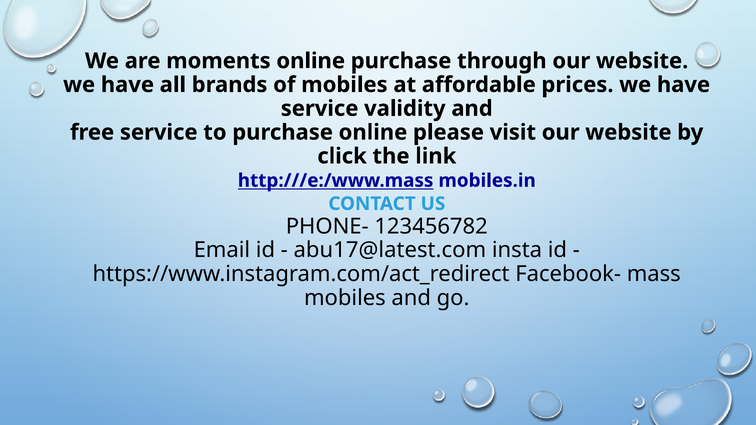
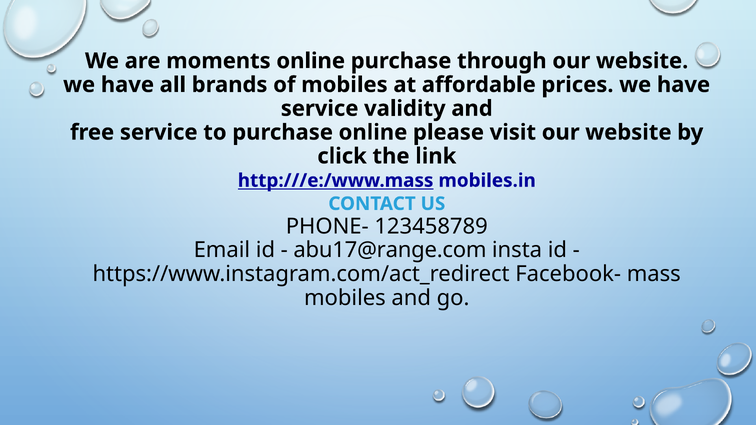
123456782: 123456782 -> 123458789
abu17@latest.com: abu17@latest.com -> abu17@range.com
